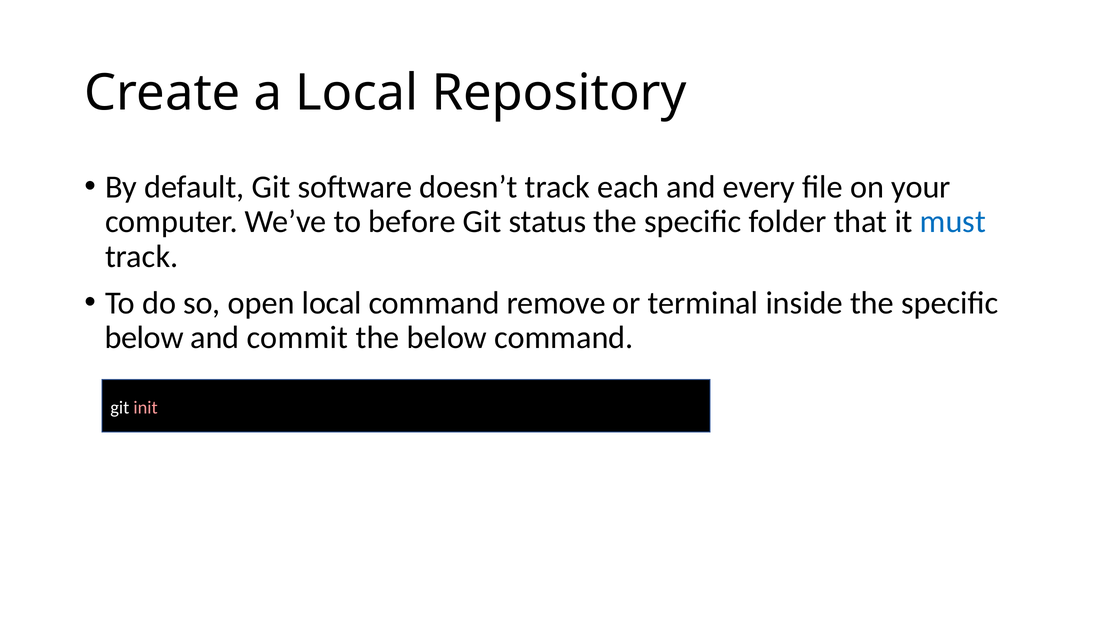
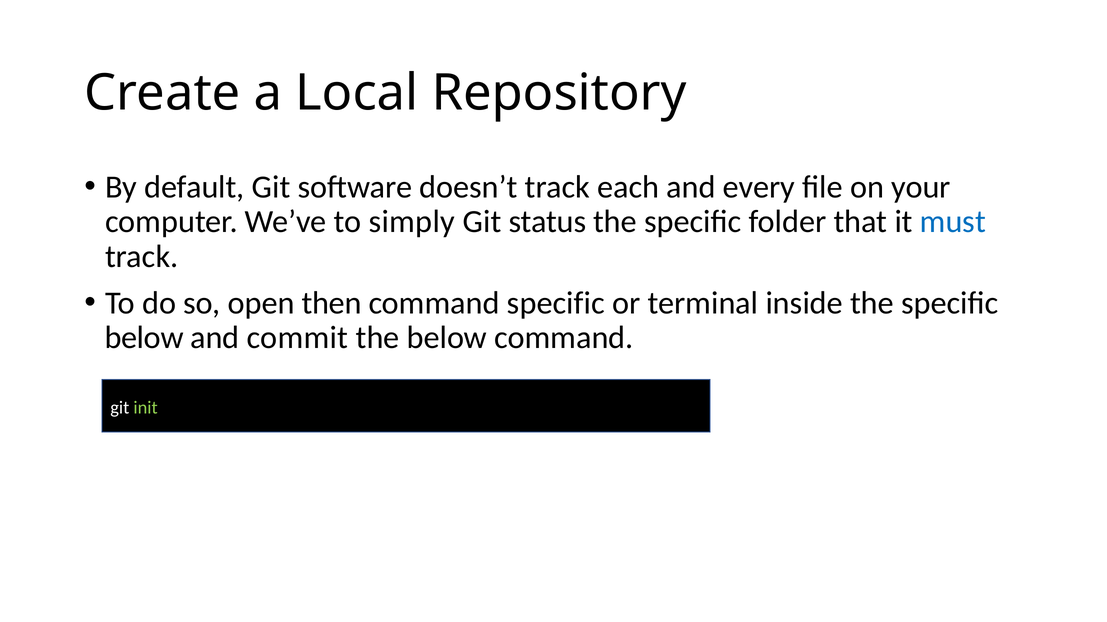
before: before -> simply
open local: local -> then
command remove: remove -> specific
init colour: pink -> light green
